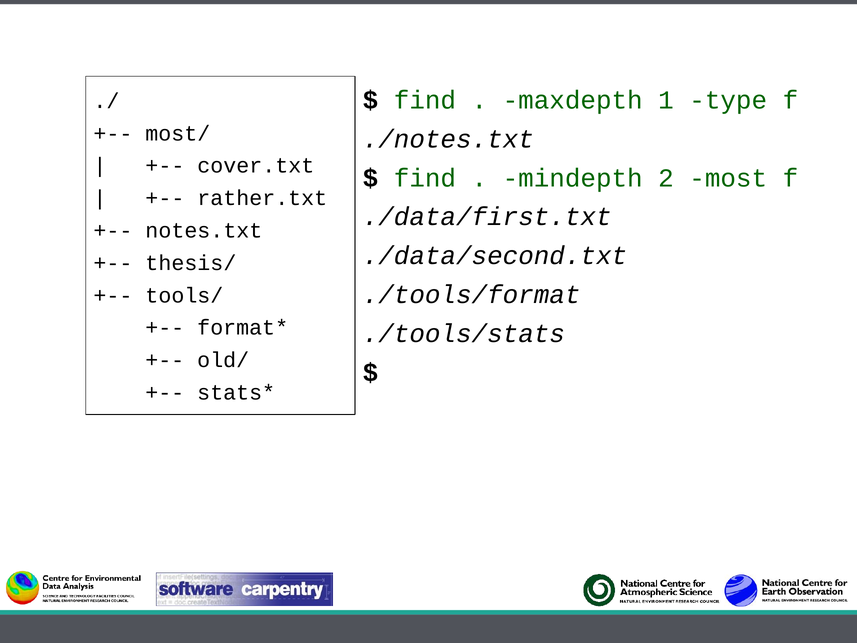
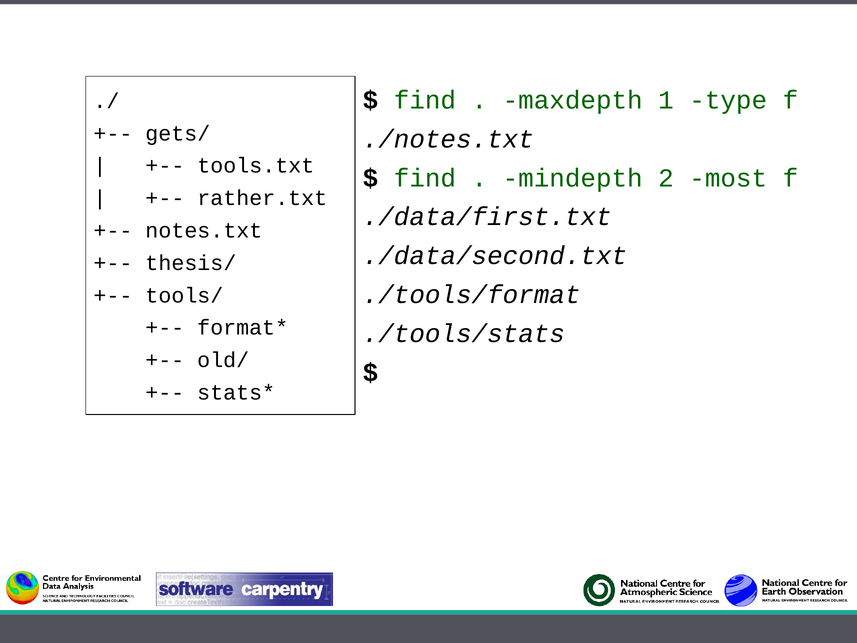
most/: most/ -> gets/
cover.txt: cover.txt -> tools.txt
